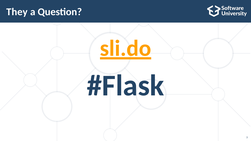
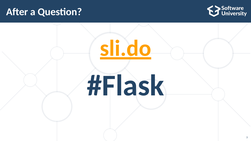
They: They -> After
